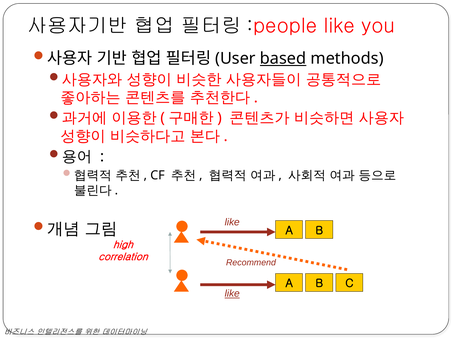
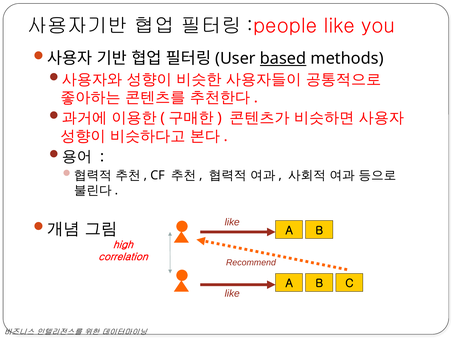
like at (232, 294) underline: present -> none
